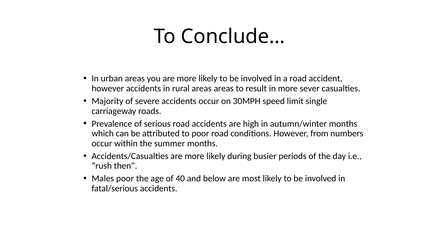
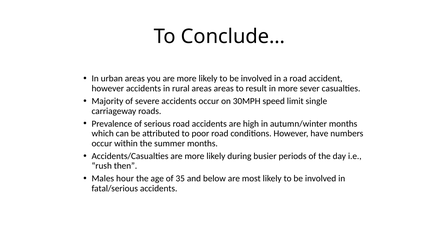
from: from -> have
Males poor: poor -> hour
40: 40 -> 35
